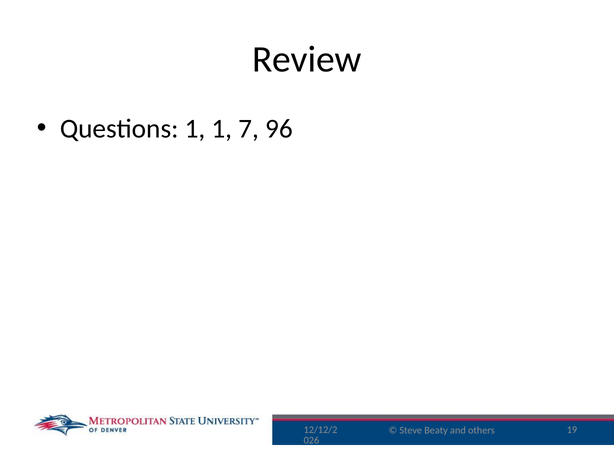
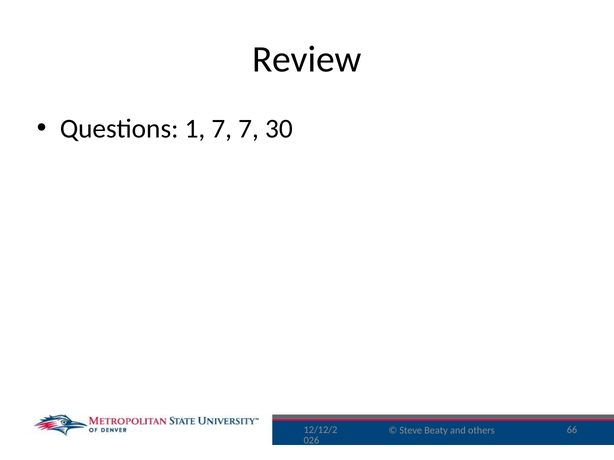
1 1: 1 -> 7
96: 96 -> 30
19: 19 -> 66
